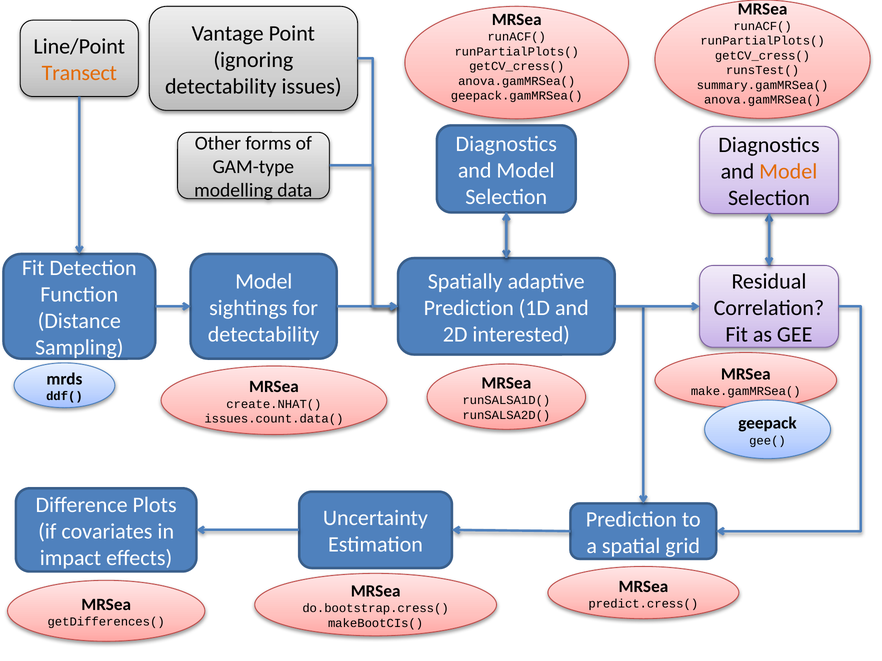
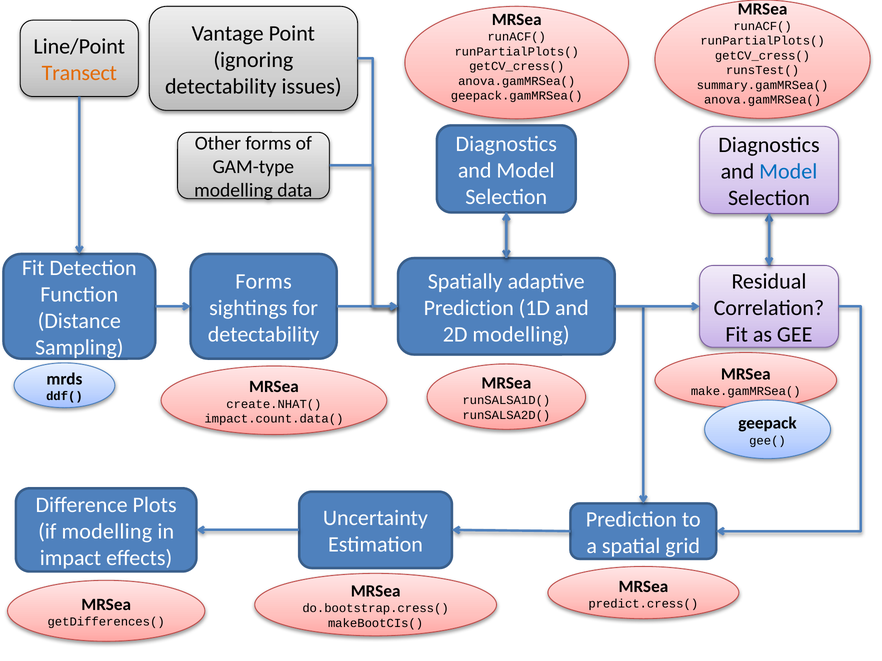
Model at (788, 172) colour: orange -> blue
Model at (264, 282): Model -> Forms
2D interested: interested -> modelling
issues.count.data(: issues.count.data( -> impact.count.data(
if covariates: covariates -> modelling
